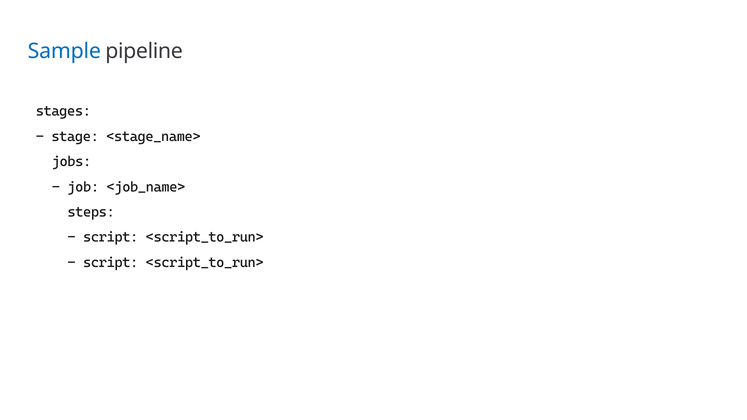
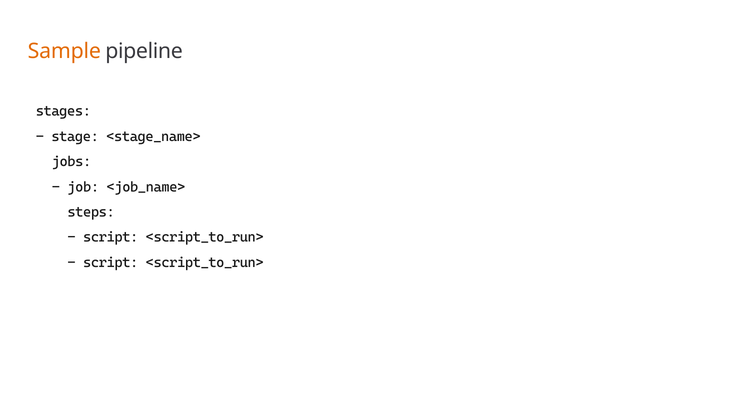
Sample colour: blue -> orange
